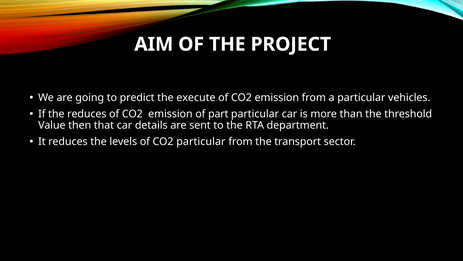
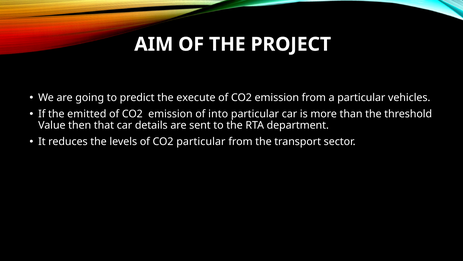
the reduces: reduces -> emitted
part: part -> into
